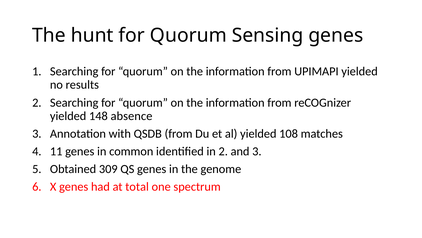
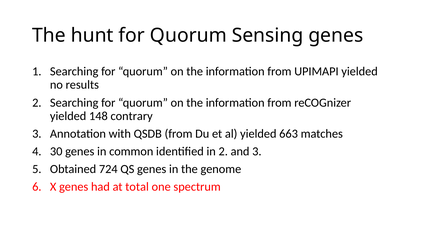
absence: absence -> contrary
108: 108 -> 663
11: 11 -> 30
309: 309 -> 724
